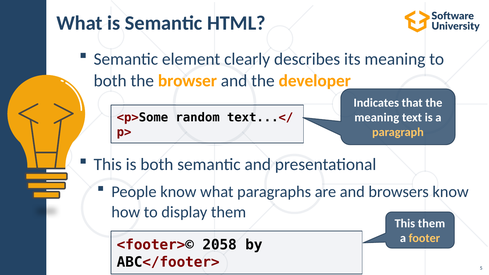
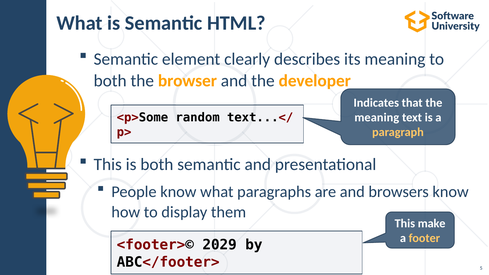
This them: them -> make
2058: 2058 -> 2029
